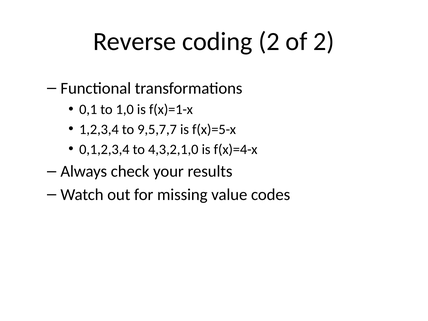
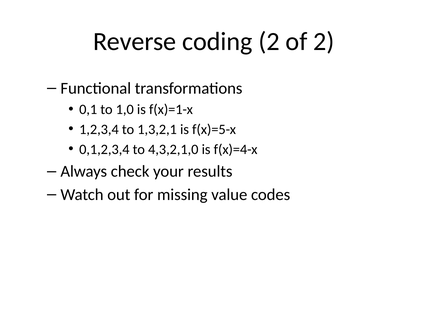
9,5,7,7: 9,5,7,7 -> 1,3,2,1
